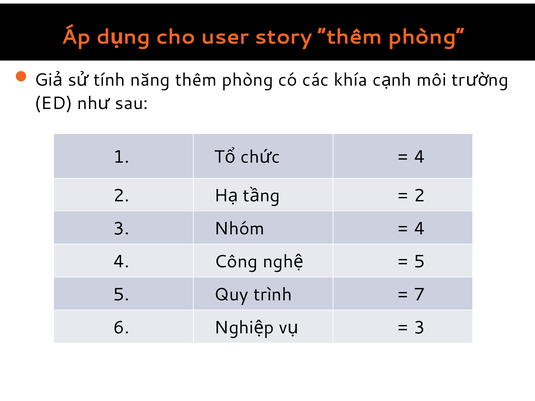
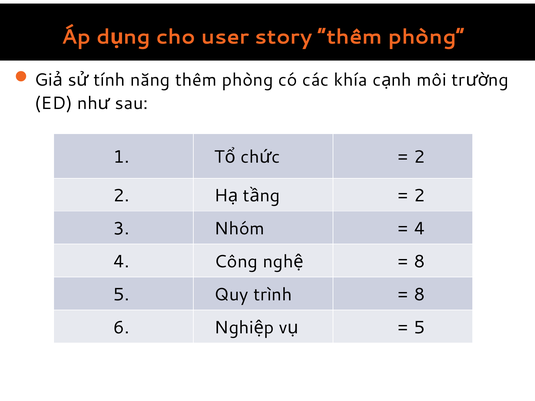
4 at (420, 157): 4 -> 2
5 at (420, 262): 5 -> 8
7 at (420, 295): 7 -> 8
3 at (420, 328): 3 -> 5
